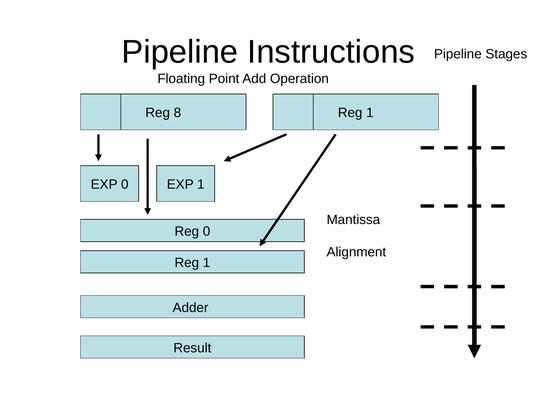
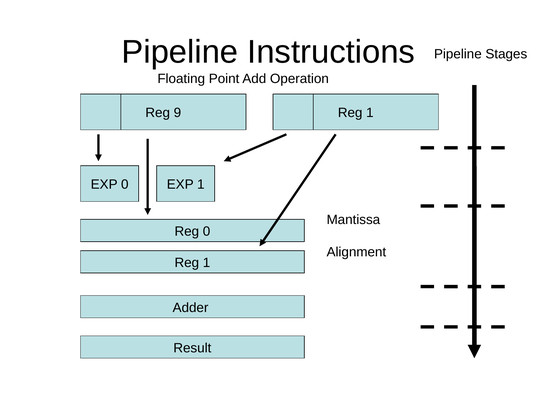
8: 8 -> 9
